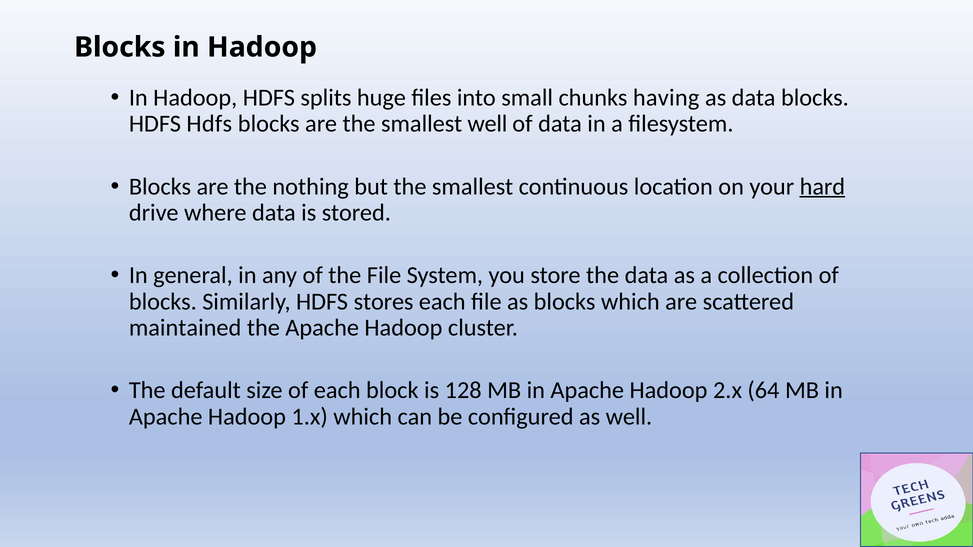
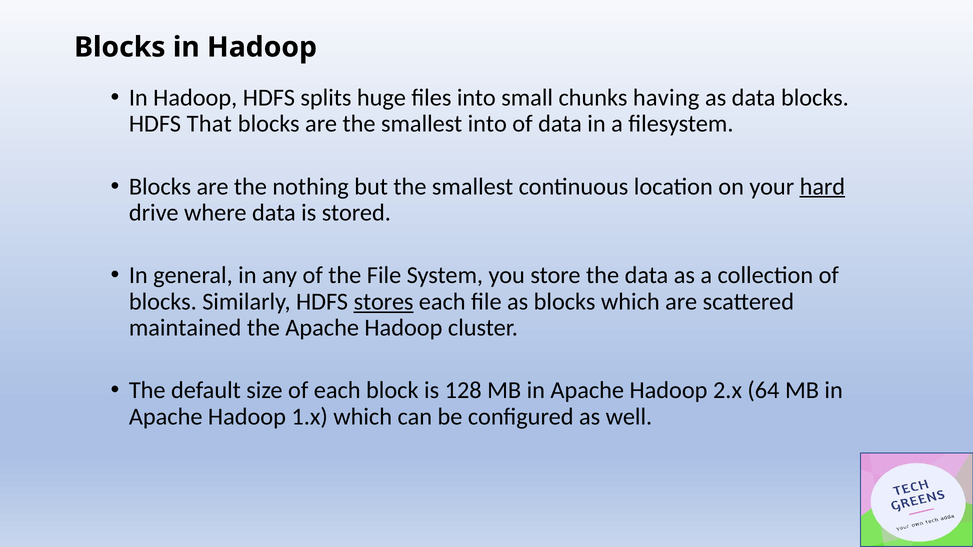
HDFS Hdfs: Hdfs -> That
smallest well: well -> into
stores underline: none -> present
